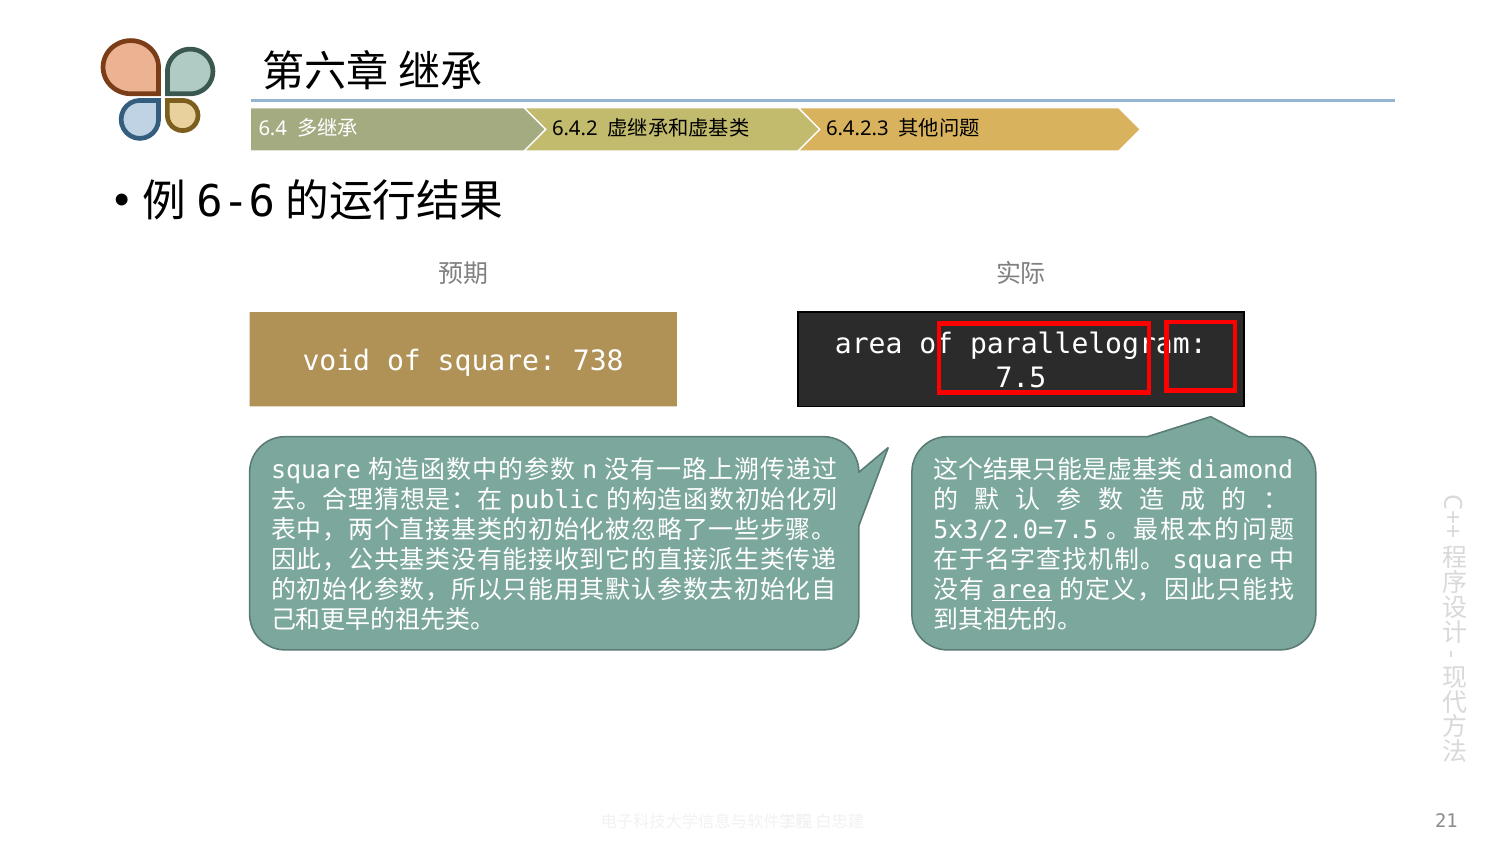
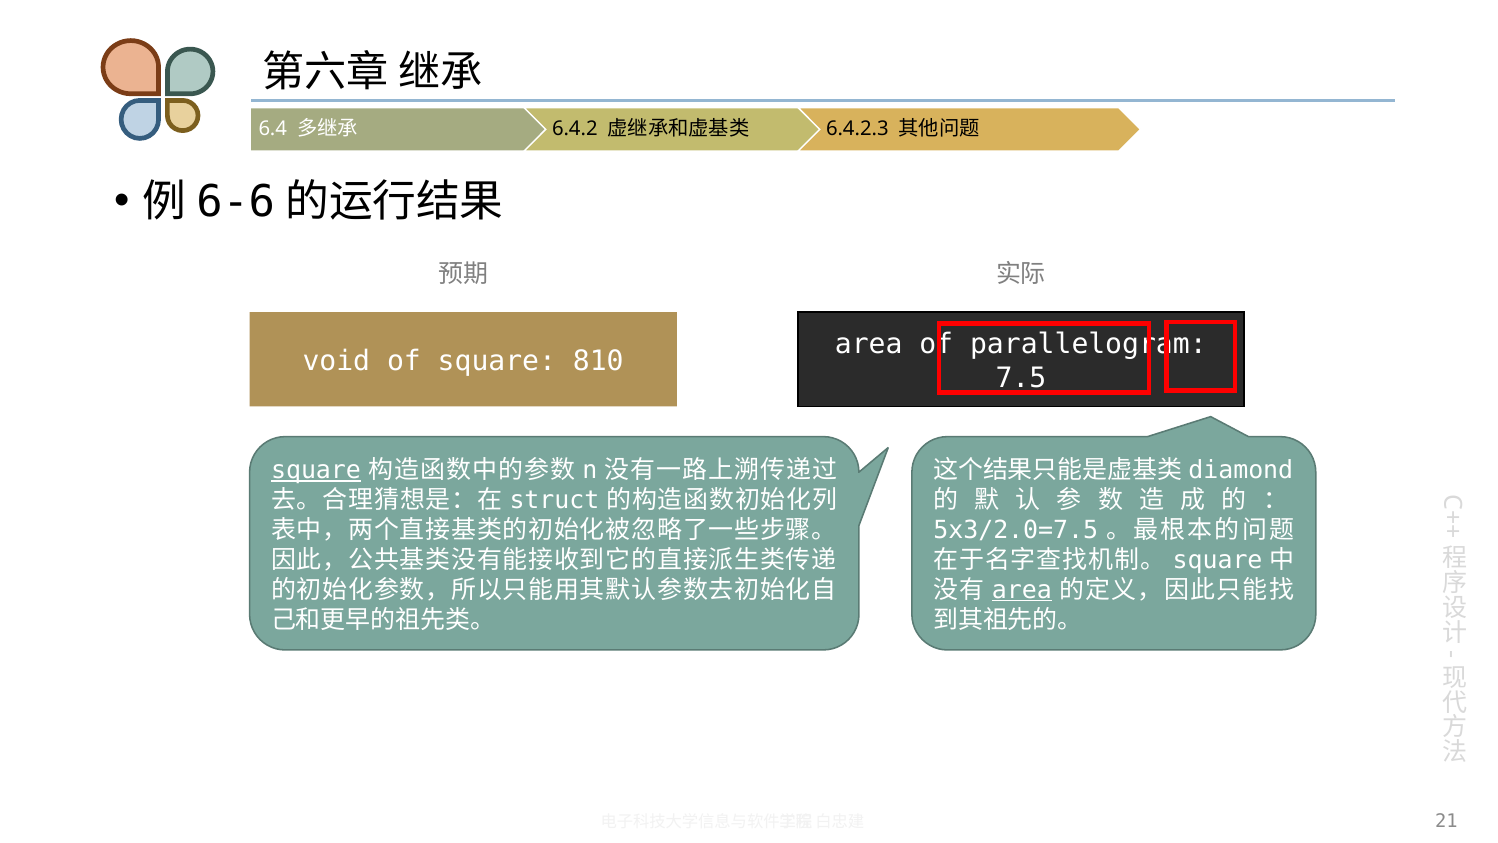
738: 738 -> 810
square at (316, 470) underline: none -> present
public: public -> struct
